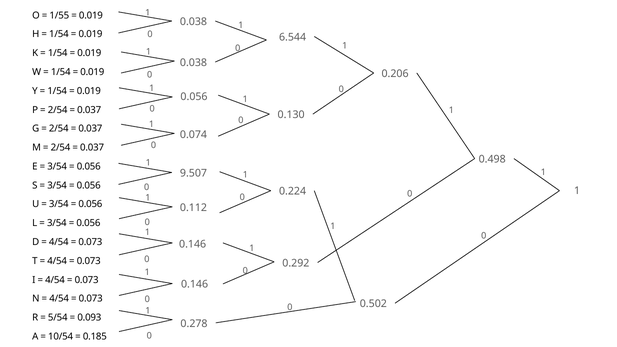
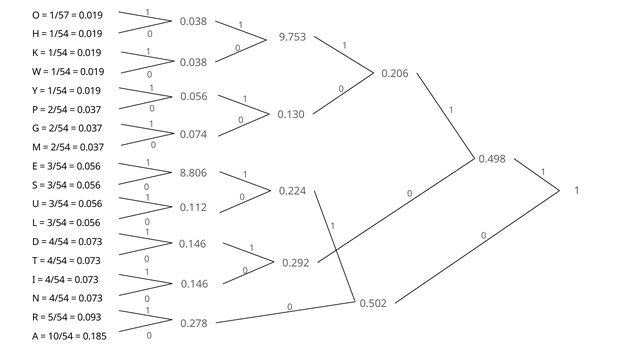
1/55: 1/55 -> 1/57
6.544: 6.544 -> 9.753
9.507: 9.507 -> 8.806
